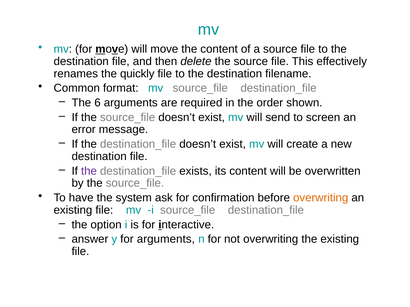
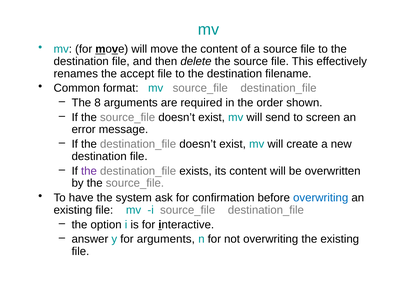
quickly: quickly -> accept
6: 6 -> 8
overwriting at (321, 198) colour: orange -> blue
